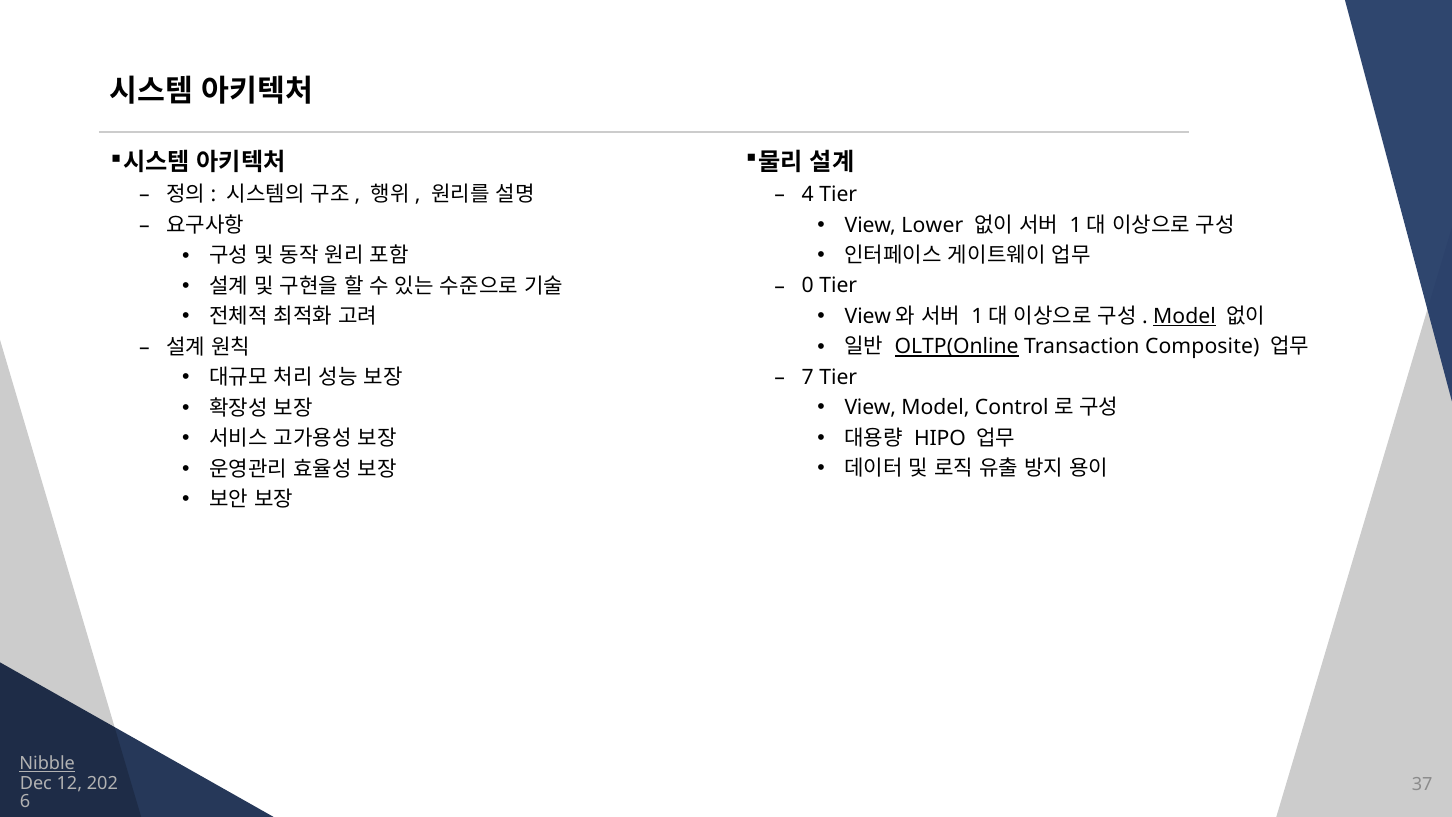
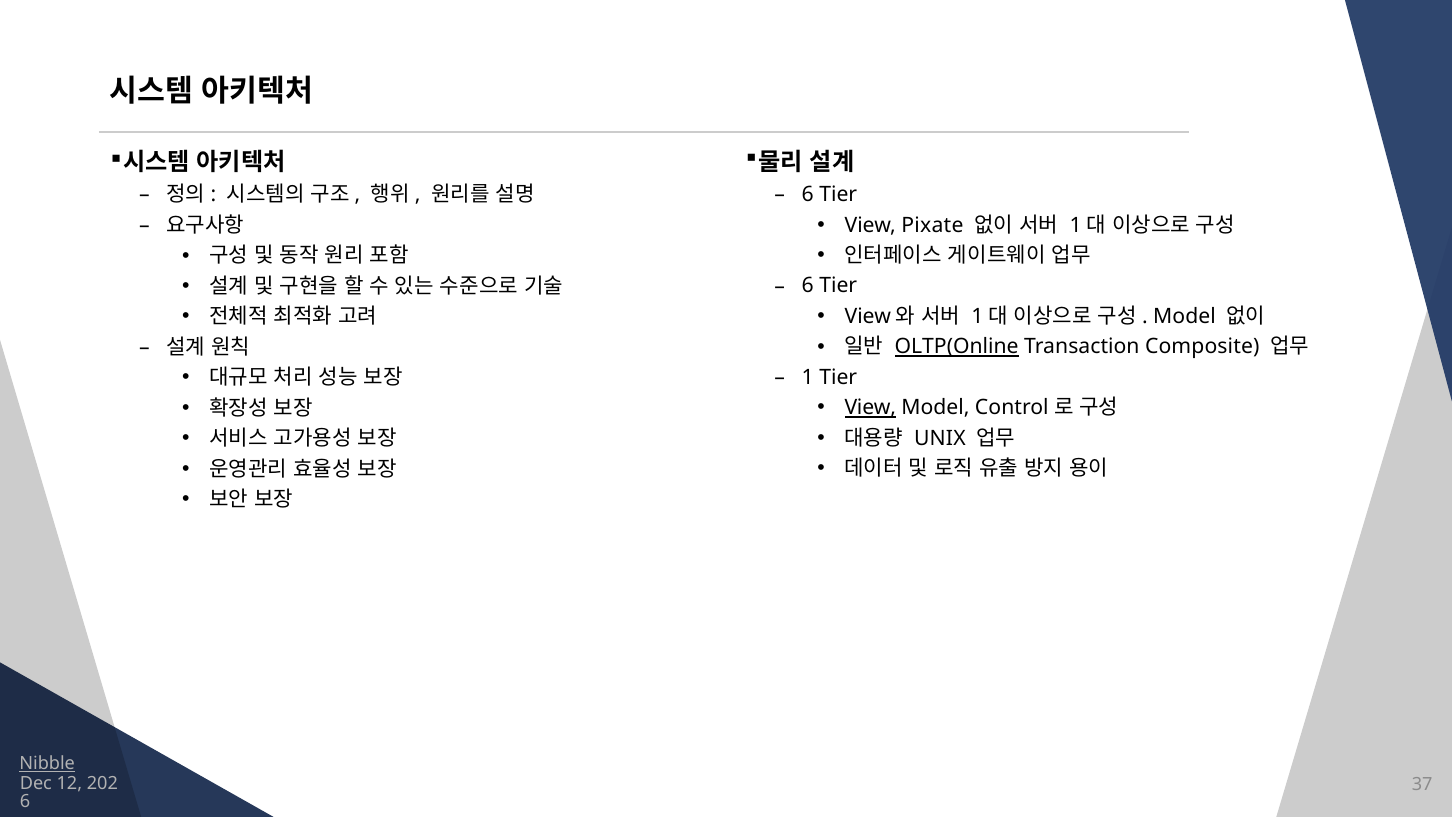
4 at (808, 195): 4 -> 6
Lower: Lower -> Pixate
0 at (808, 286): 0 -> 6
Model at (1184, 316) underline: present -> none
7: 7 -> 1
View at (870, 408) underline: none -> present
HIPO: HIPO -> UNIX
